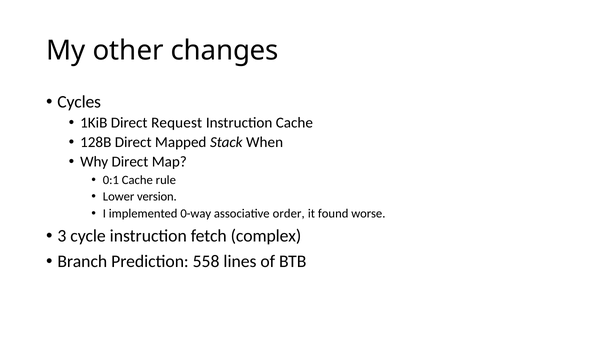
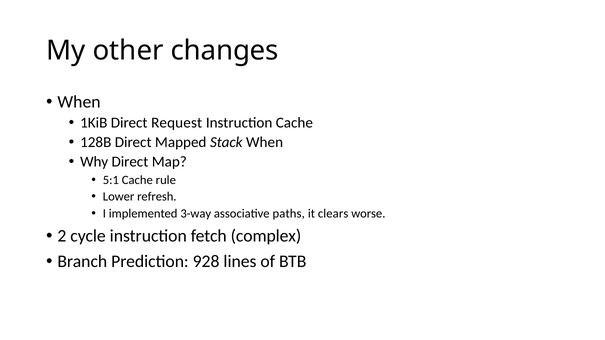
Cycles at (79, 102): Cycles -> When
0:1: 0:1 -> 5:1
version: version -> refresh
0-way: 0-way -> 3-way
order: order -> paths
found: found -> clears
3: 3 -> 2
558: 558 -> 928
